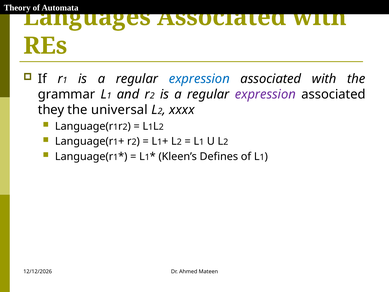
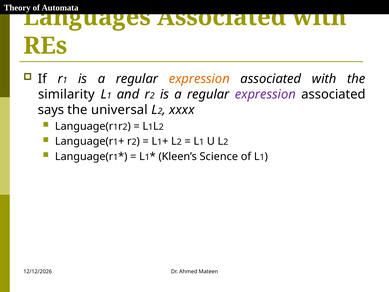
expression at (199, 79) colour: blue -> orange
grammar: grammar -> similarity
they: they -> says
Defines: Defines -> Science
